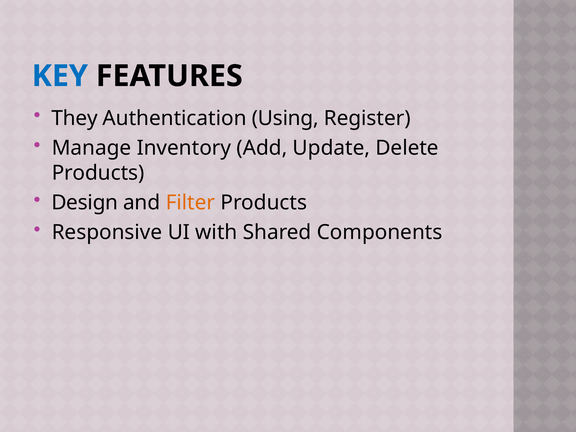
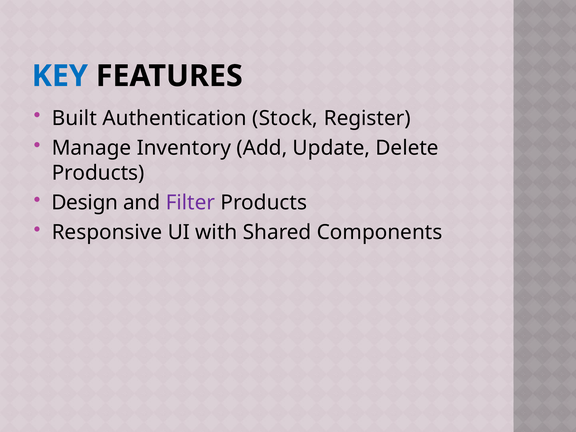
They: They -> Built
Using: Using -> Stock
Filter colour: orange -> purple
